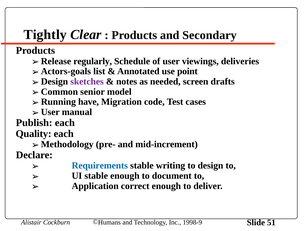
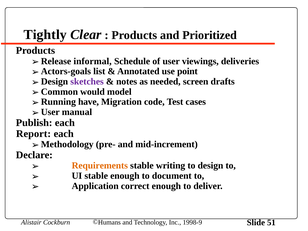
Secondary: Secondary -> Prioritized
regularly: regularly -> informal
senior: senior -> would
Quality: Quality -> Report
Requirements colour: blue -> orange
